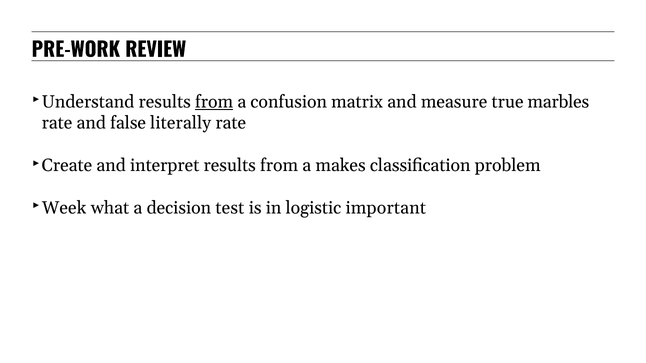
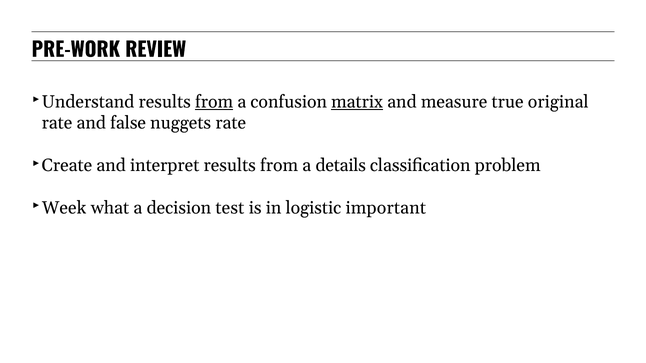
matrix underline: none -> present
marbles: marbles -> original
literally: literally -> nuggets
makes: makes -> details
